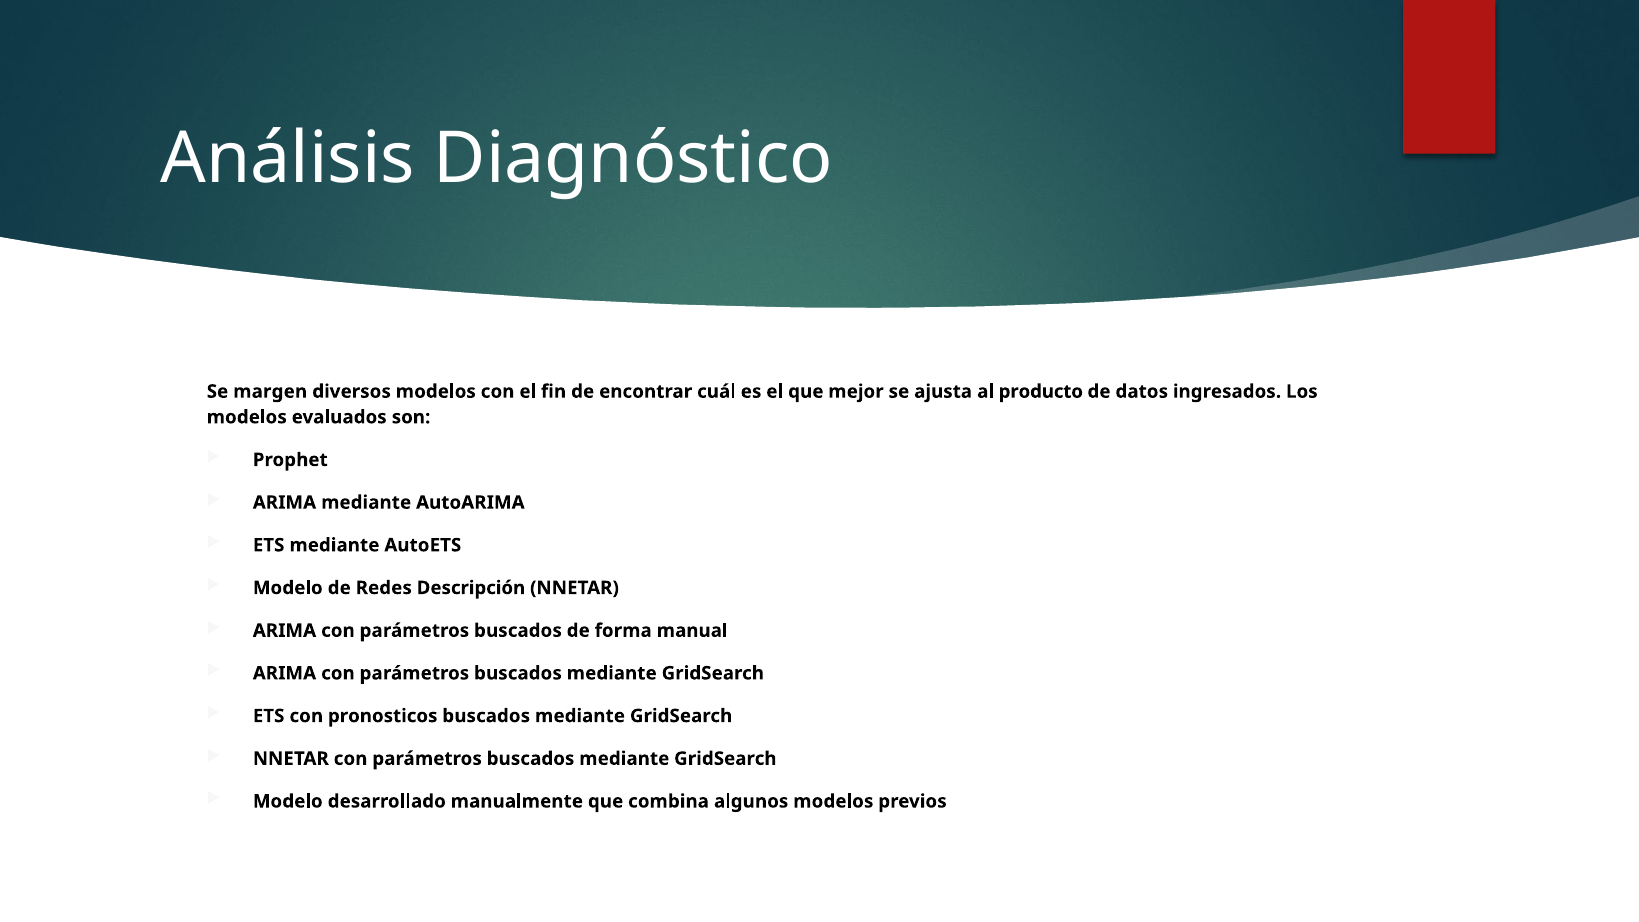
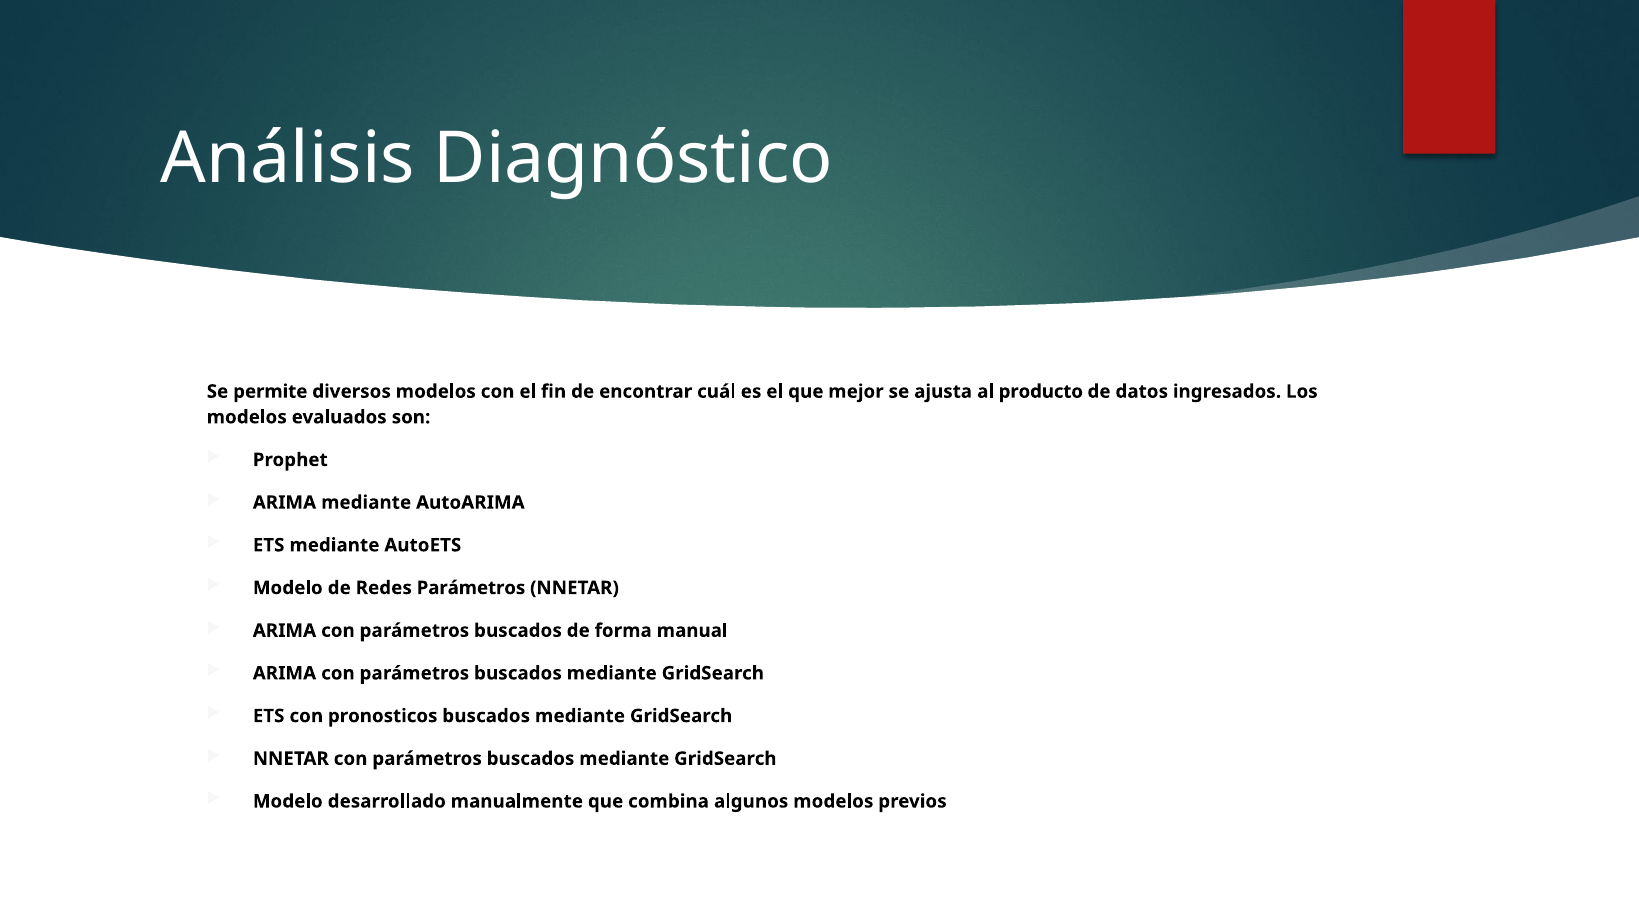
margen: margen -> permite
Redes Descripción: Descripción -> Parámetros
